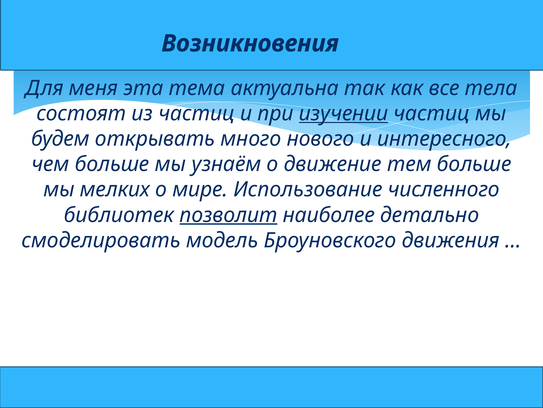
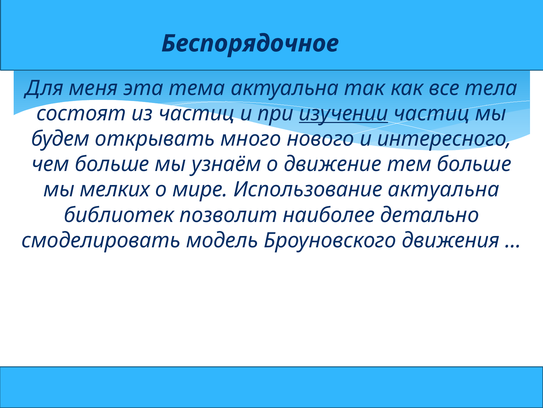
Возникновения: Возникновения -> Беспорядочное
Использование численного: численного -> актуальна
позволит underline: present -> none
